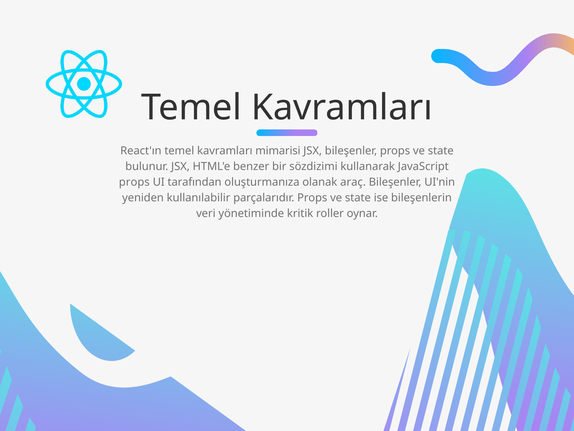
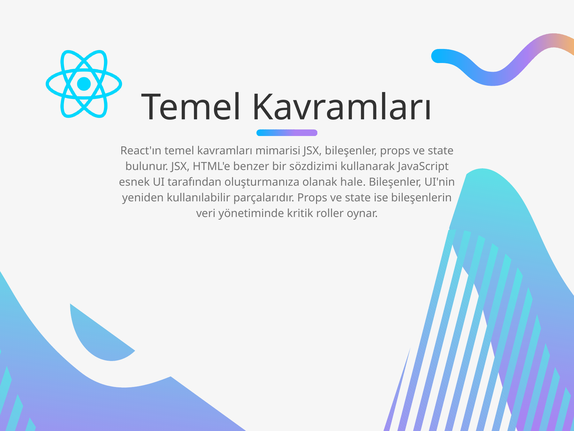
props at (134, 182): props -> esnek
araç: araç -> hale
